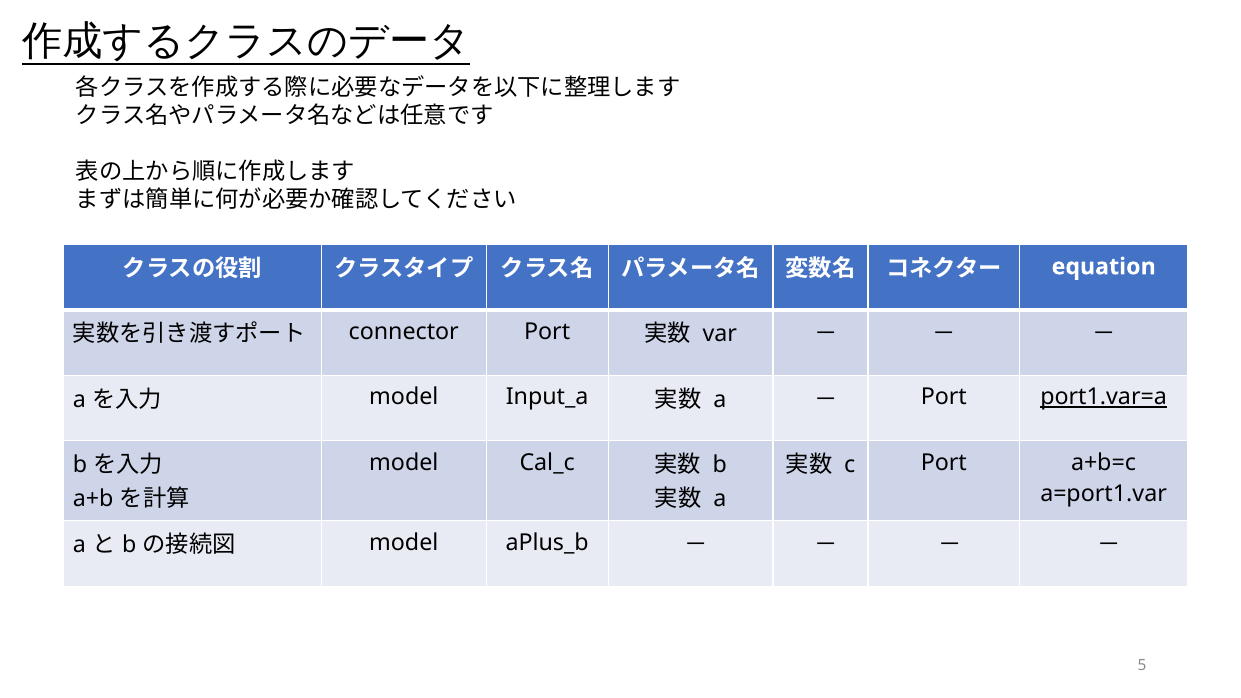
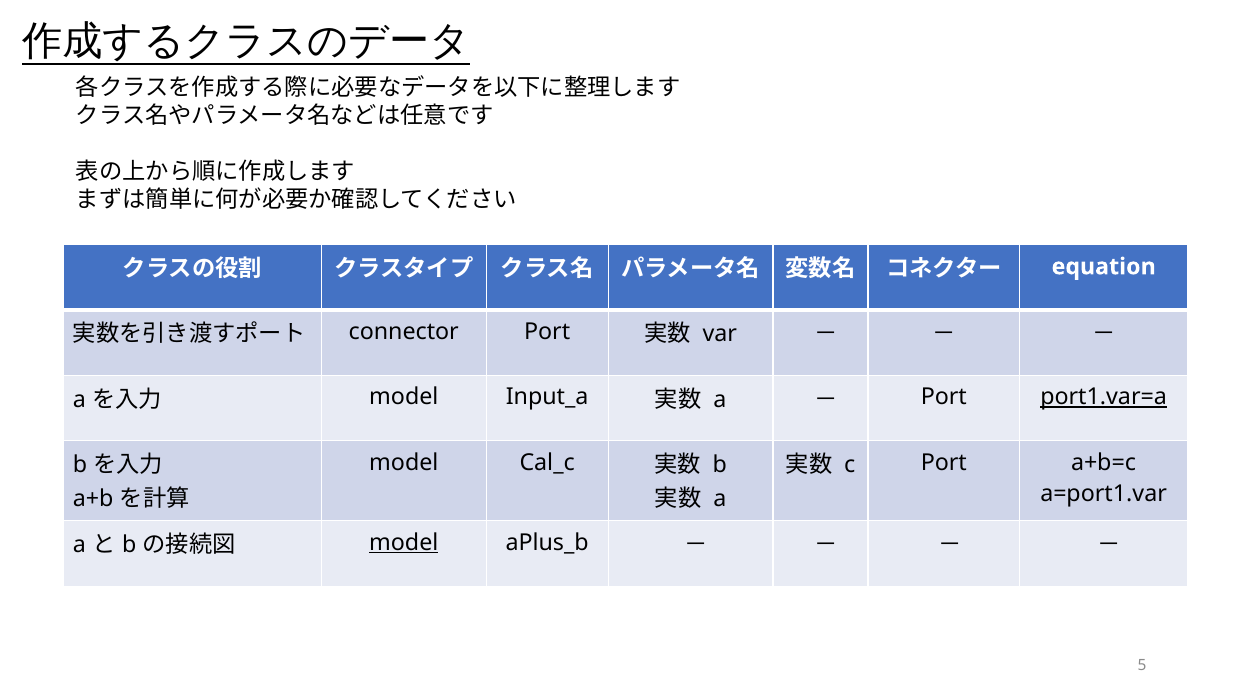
model at (404, 543) underline: none -> present
